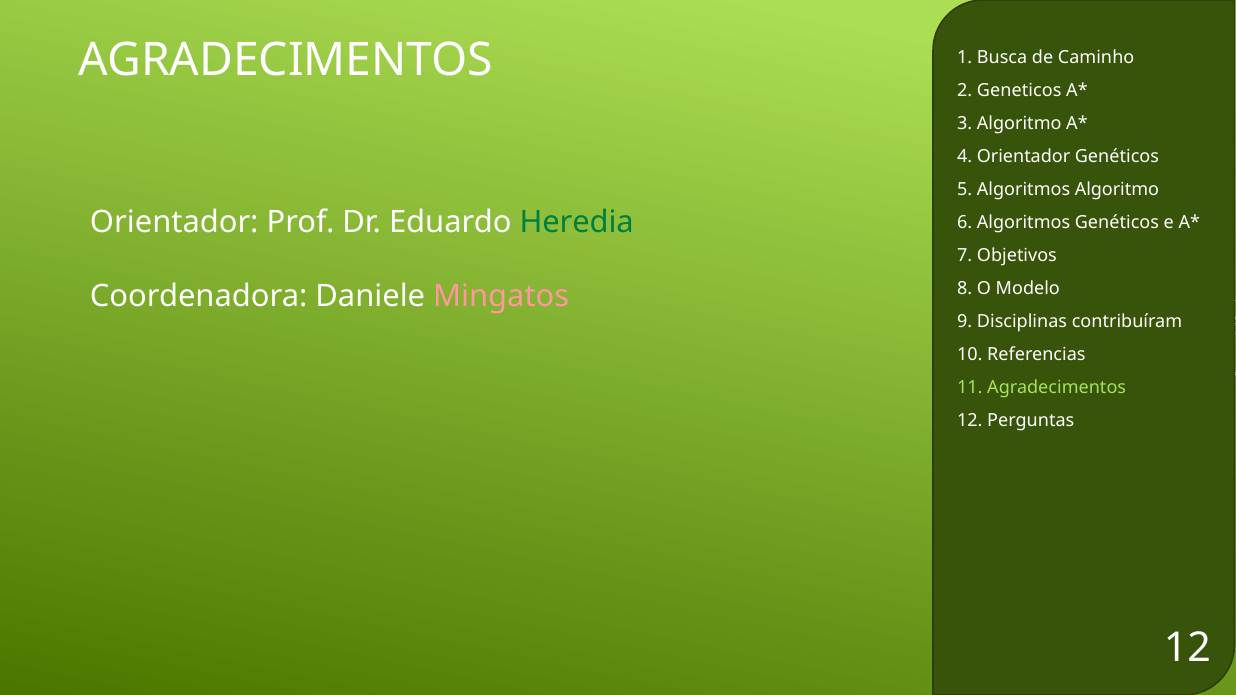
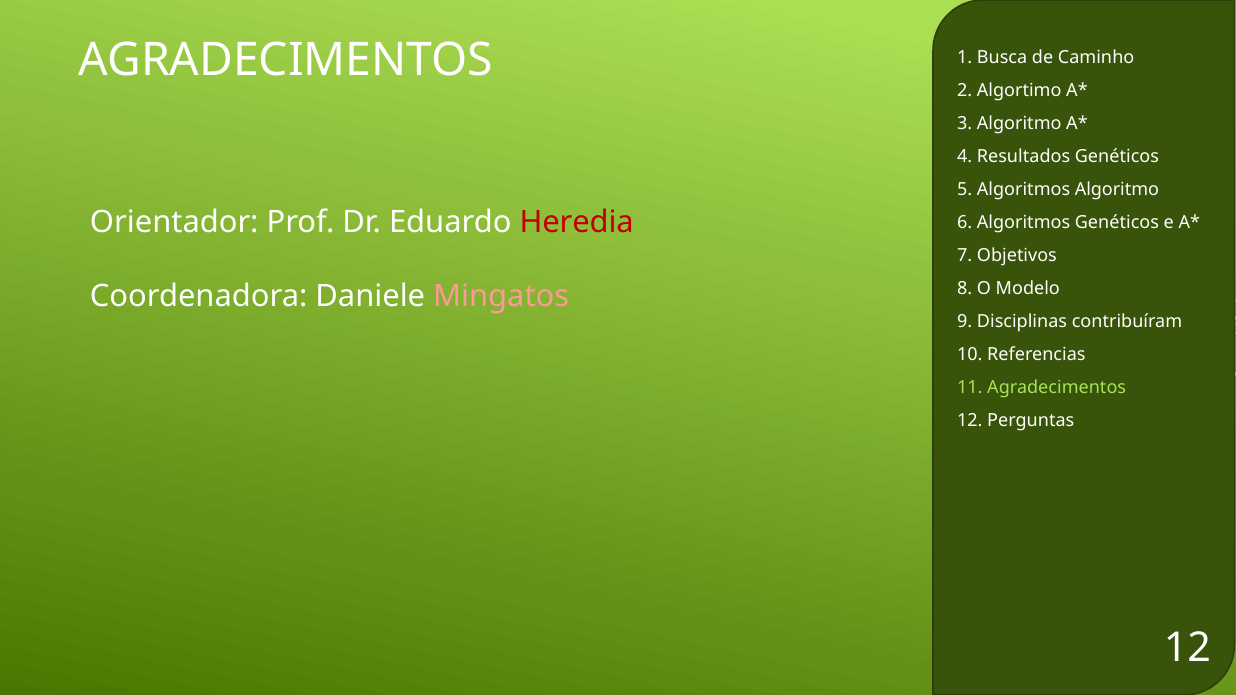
Geneticos: Geneticos -> Algortimo
4 Orientador: Orientador -> Resultados
Heredia colour: green -> red
